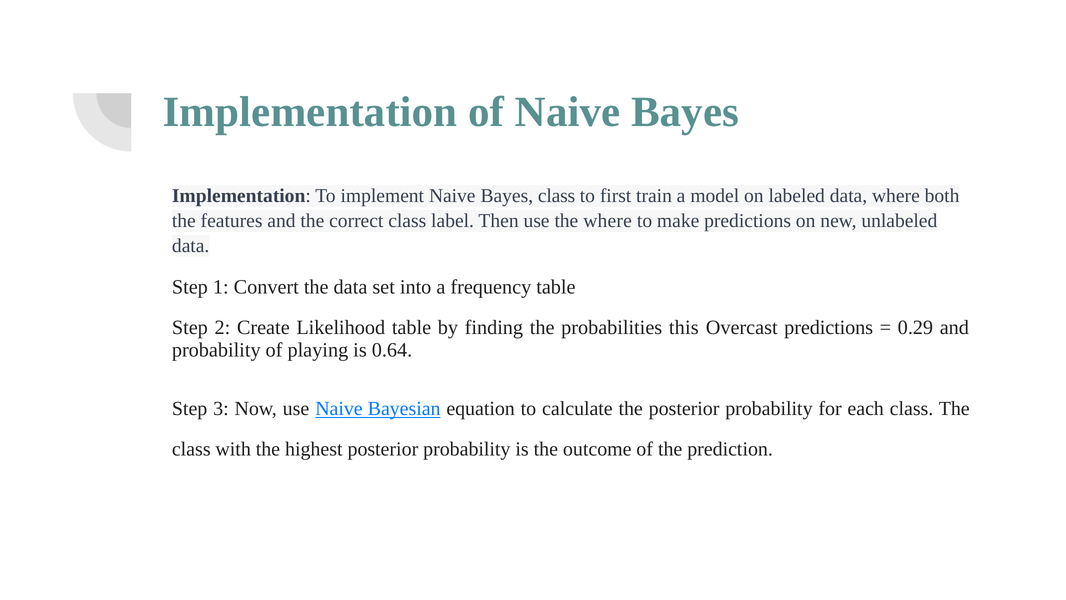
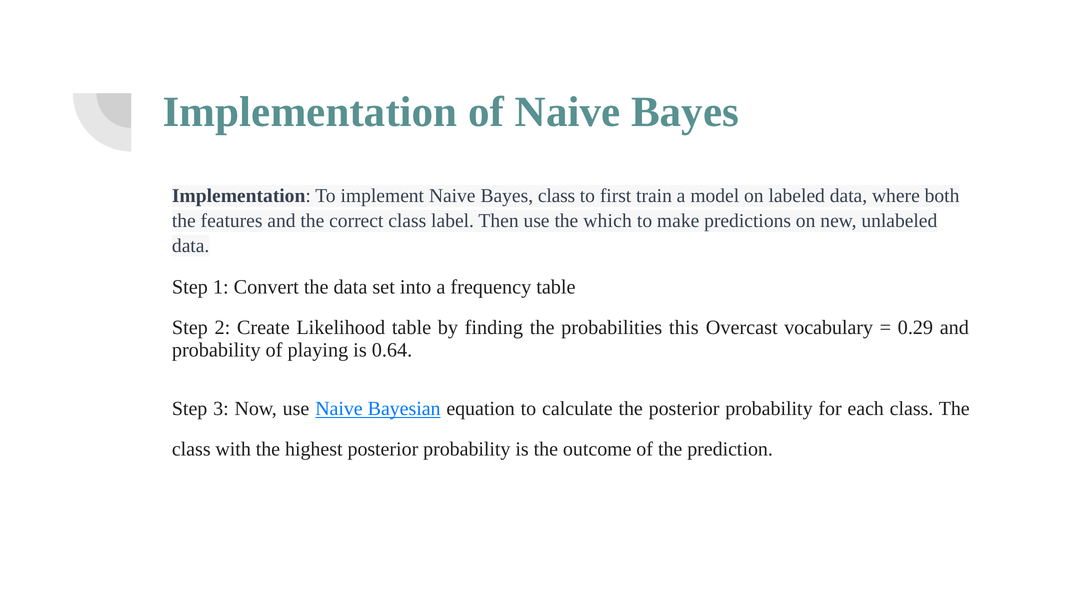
the where: where -> which
Overcast predictions: predictions -> vocabulary
